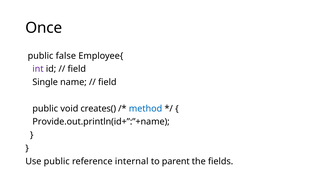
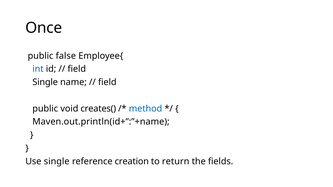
int colour: purple -> blue
Provide.out.println(id+”:”+name: Provide.out.println(id+”:”+name -> Maven.out.println(id+”:”+name
Use public: public -> single
internal: internal -> creation
parent: parent -> return
